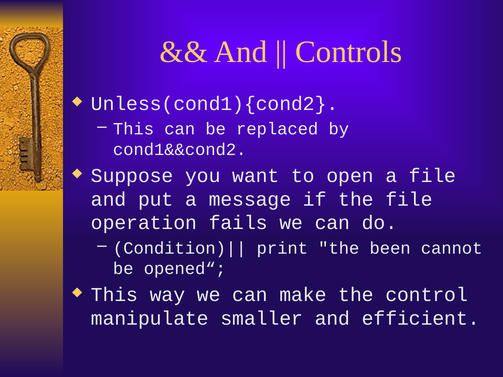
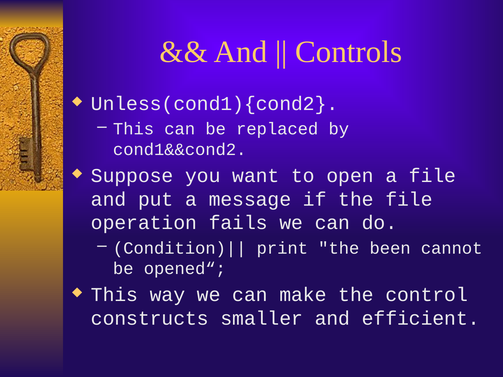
manipulate: manipulate -> constructs
